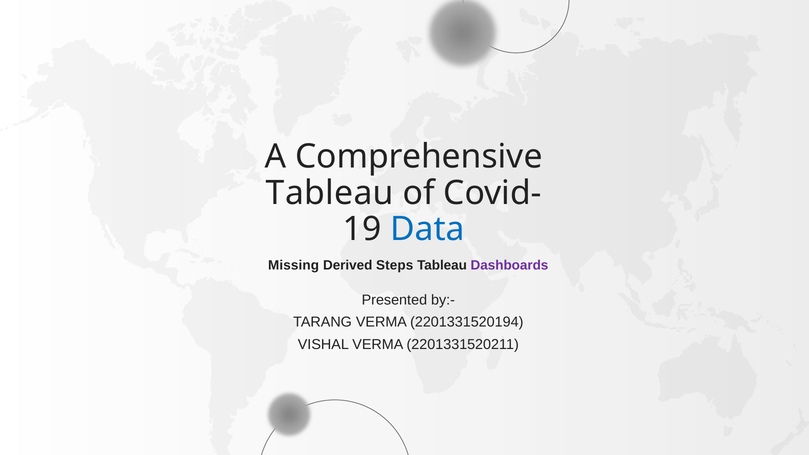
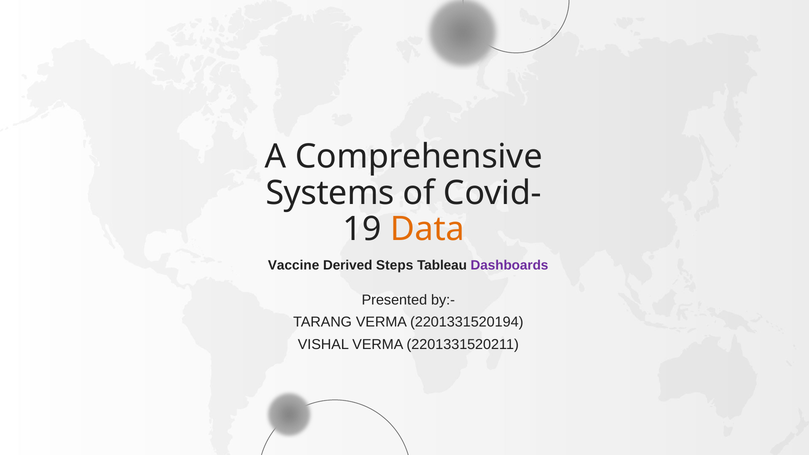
Tableau at (330, 193): Tableau -> Systems
Data colour: blue -> orange
Missing: Missing -> Vaccine
